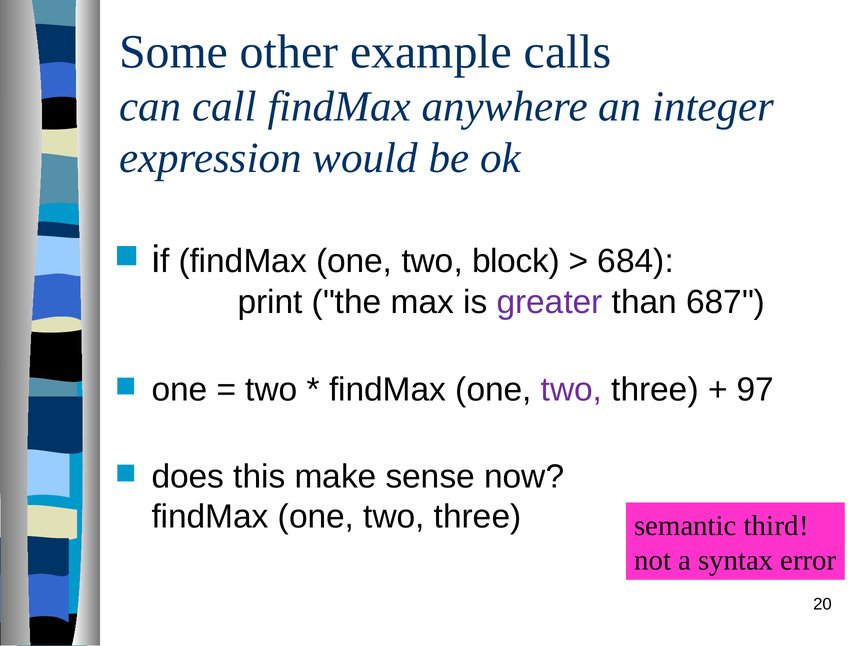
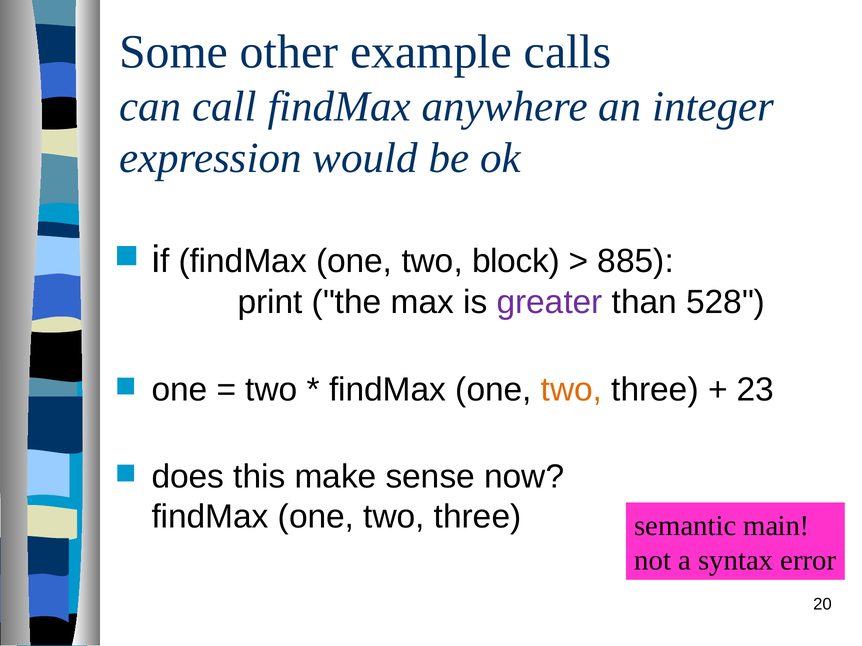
684: 684 -> 885
687: 687 -> 528
two at (572, 390) colour: purple -> orange
97: 97 -> 23
third: third -> main
